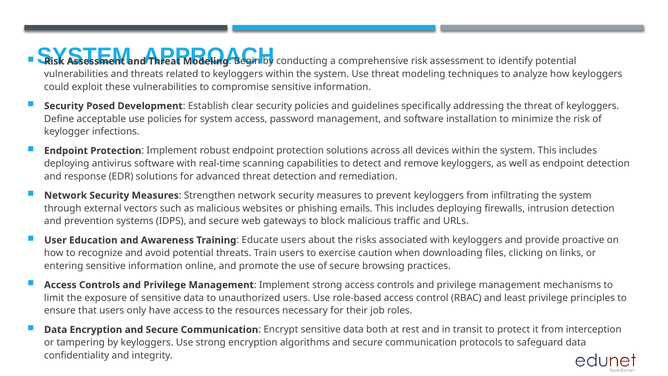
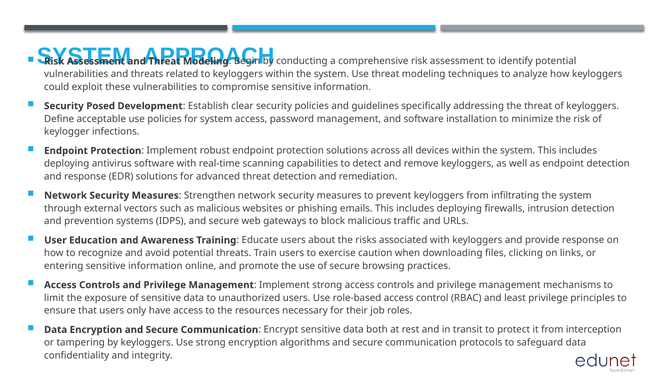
provide proactive: proactive -> response
